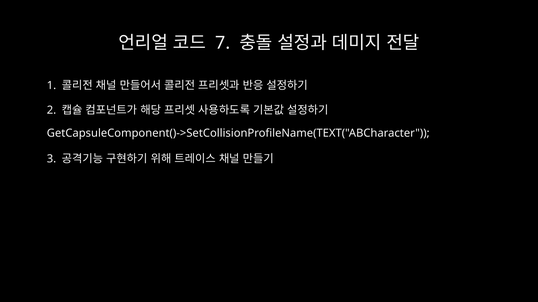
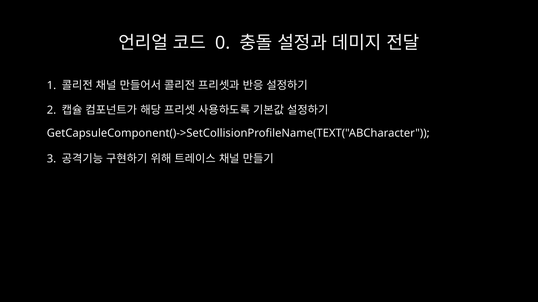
7: 7 -> 0
